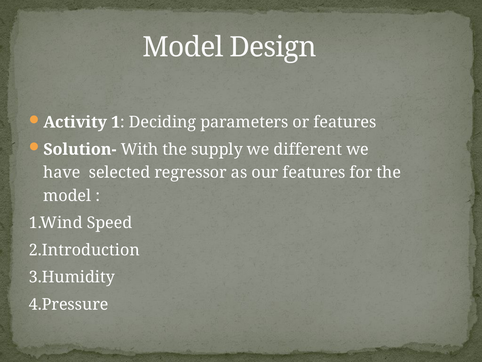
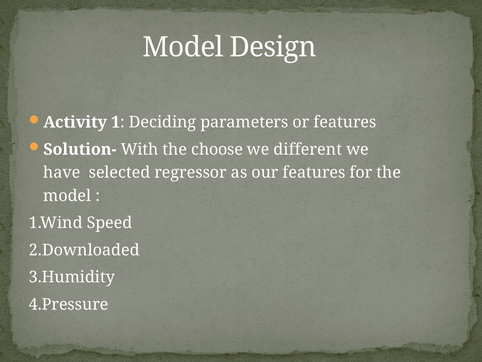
supply: supply -> choose
2.Introduction: 2.Introduction -> 2.Downloaded
